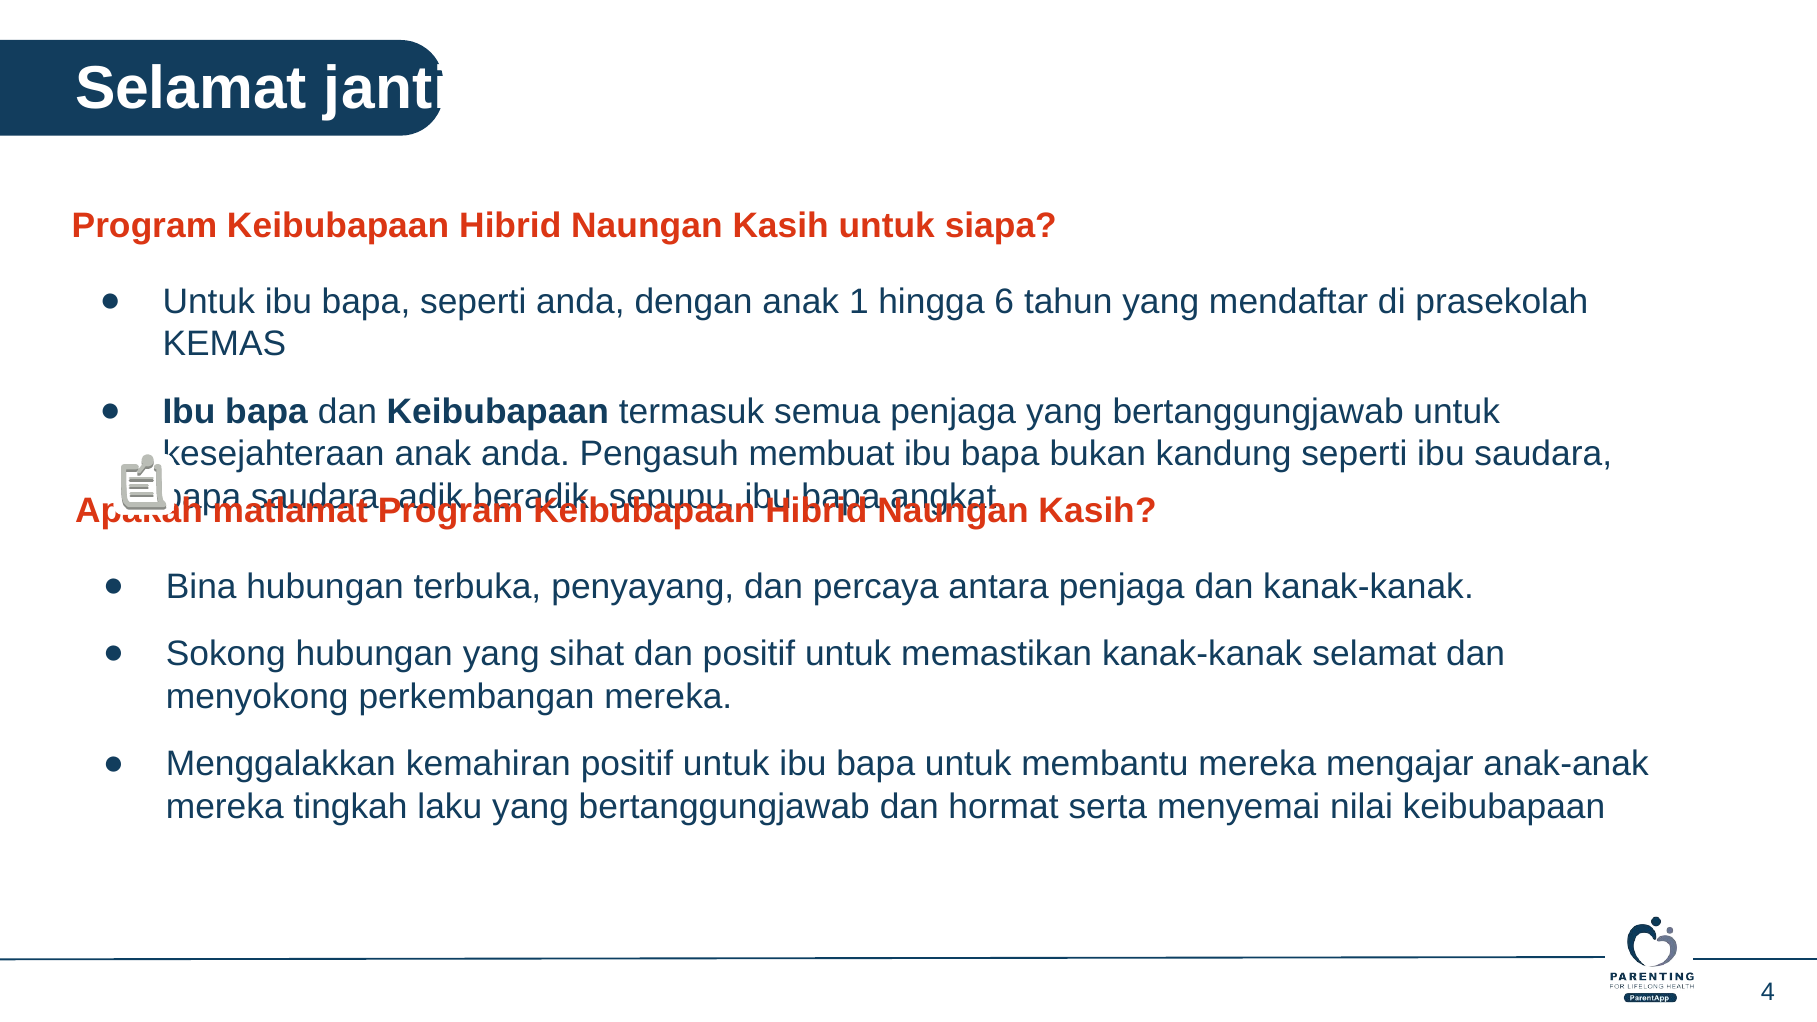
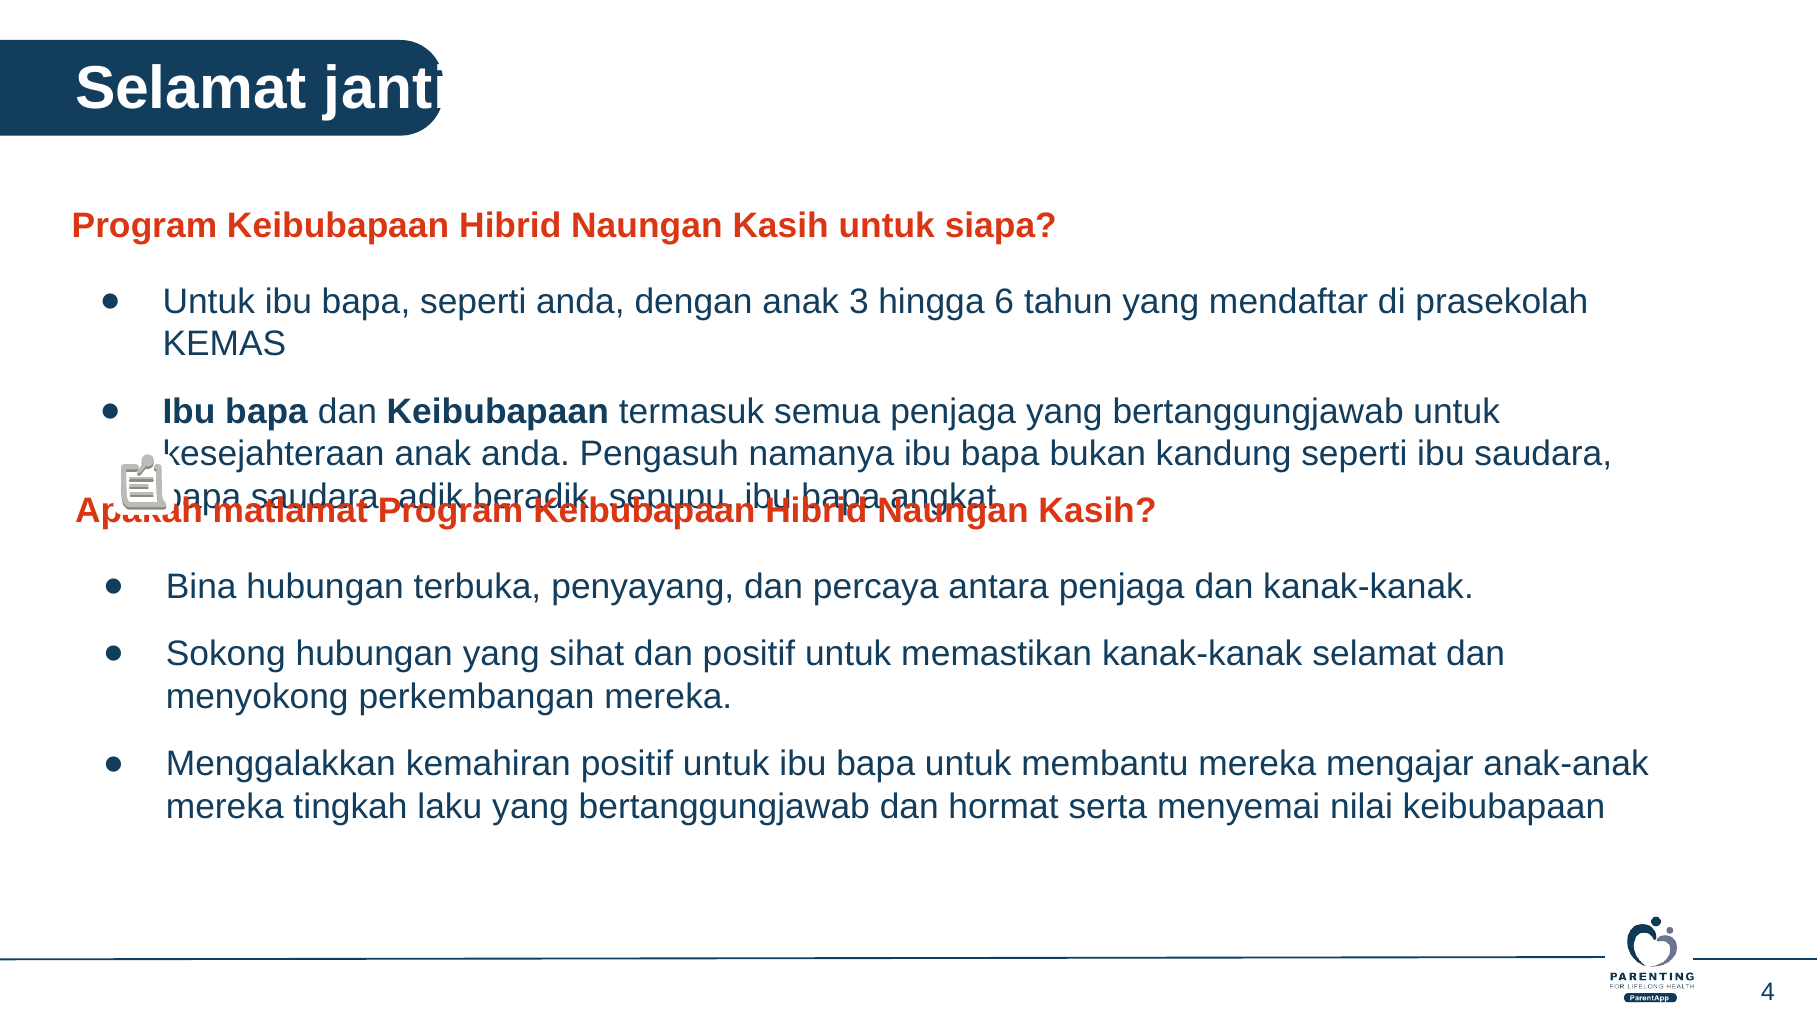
1: 1 -> 3
membuat: membuat -> namanya
